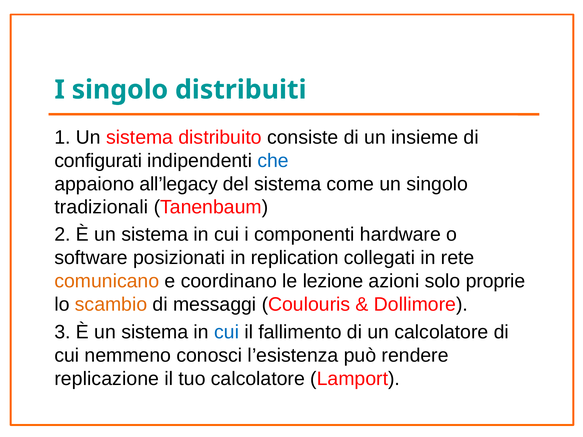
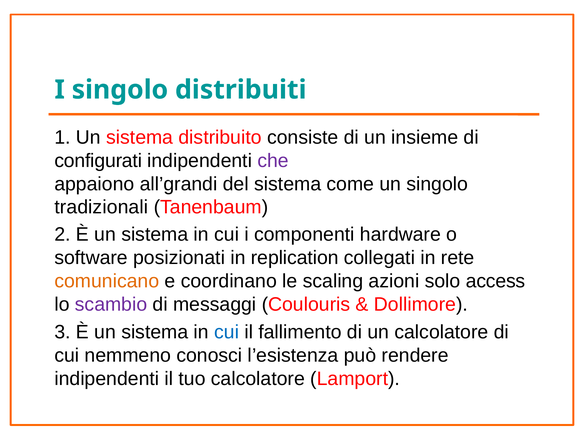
che colour: blue -> purple
all’legacy: all’legacy -> all’grandi
lezione: lezione -> scaling
proprie: proprie -> access
scambio colour: orange -> purple
replicazione at (107, 379): replicazione -> indipendenti
